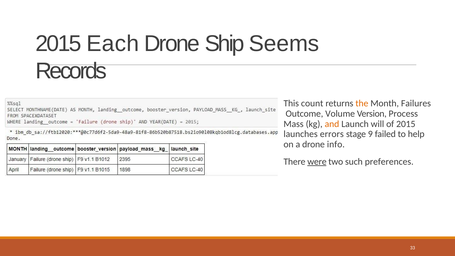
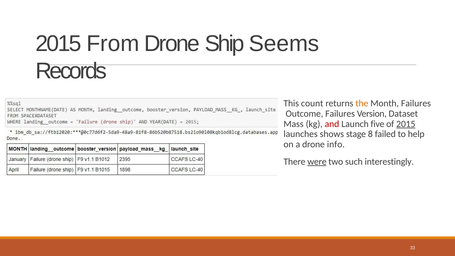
Each: Each -> From
Outcome Volume: Volume -> Failures
Process: Process -> Dataset
and colour: orange -> red
will: will -> five
2015 at (406, 124) underline: none -> present
errors: errors -> shows
9: 9 -> 8
preferences: preferences -> interestingly
